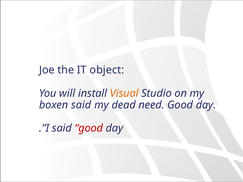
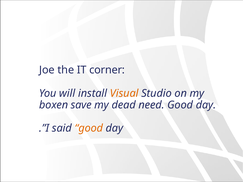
object: object -> corner
boxen said: said -> save
good at (89, 128) colour: red -> orange
